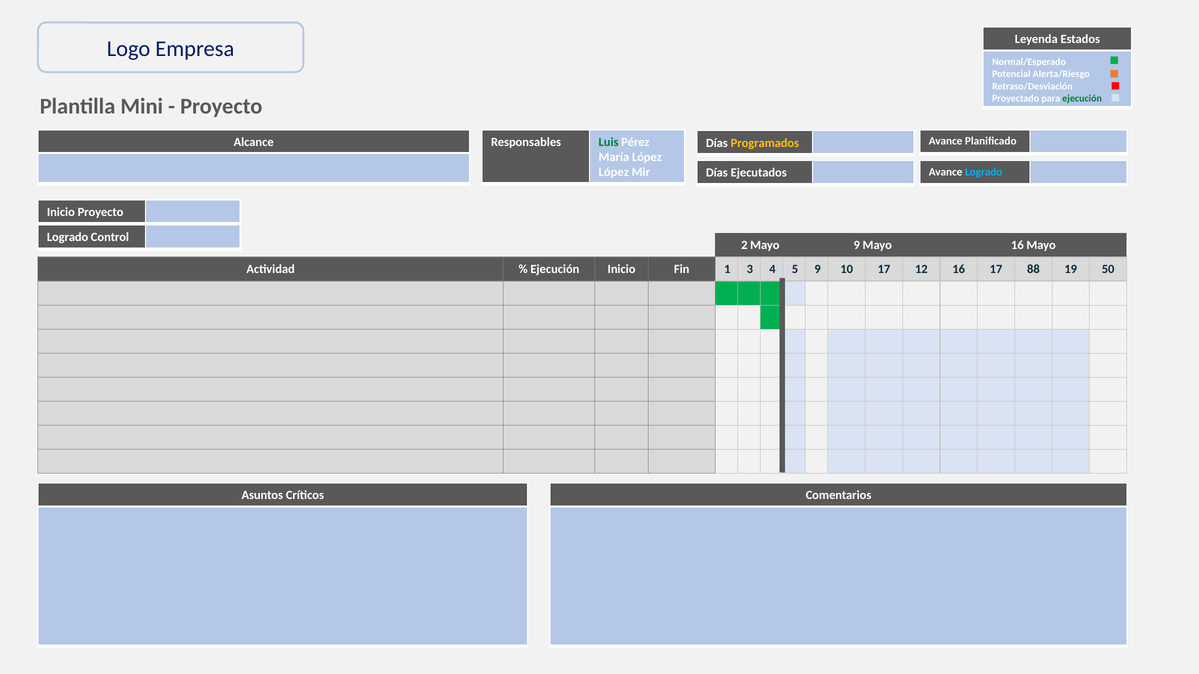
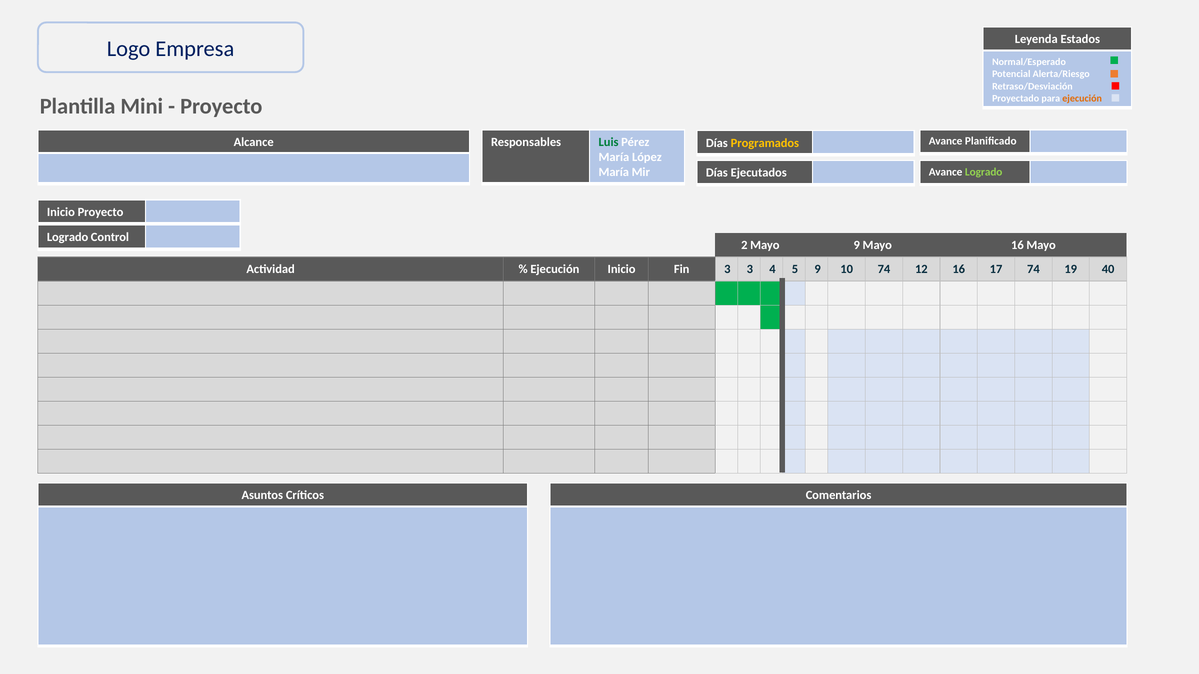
ejecución at (1082, 99) colour: green -> orange
López at (614, 172): López -> María
Logrado at (984, 172) colour: light blue -> light green
Fin 1: 1 -> 3
10 17: 17 -> 74
17 88: 88 -> 74
50: 50 -> 40
